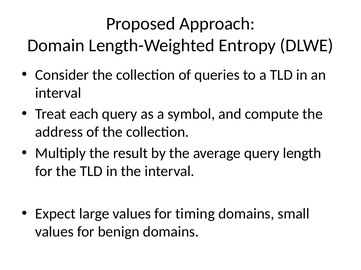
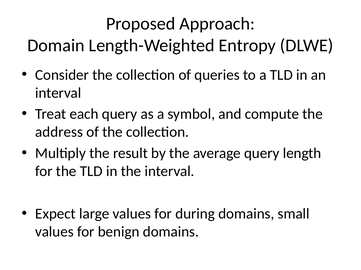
timing: timing -> during
